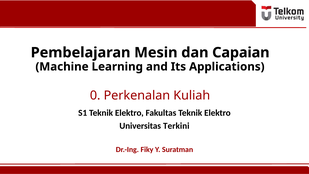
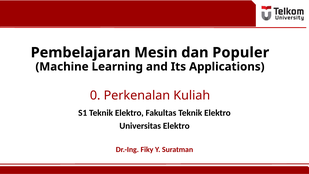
Capaian: Capaian -> Populer
Universitas Terkini: Terkini -> Elektro
